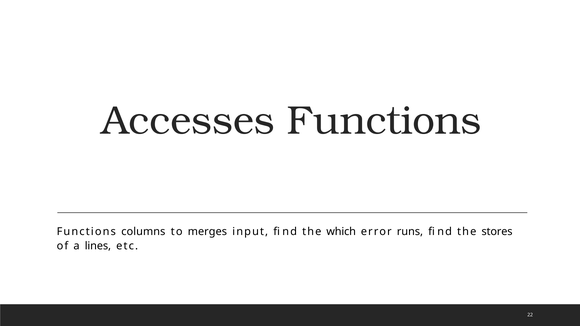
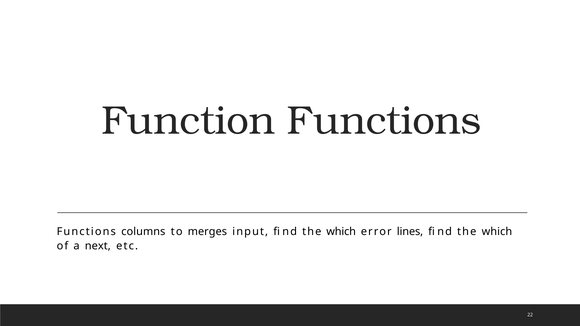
Accesses: Accesses -> Function
runs: runs -> lines
stores at (497, 232): stores -> which
lines: lines -> next
